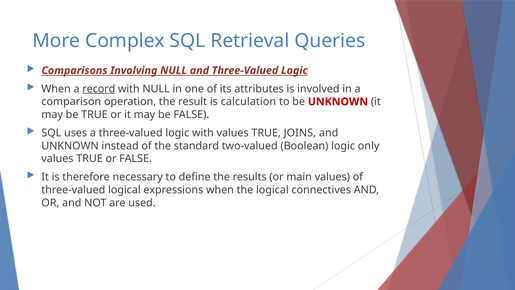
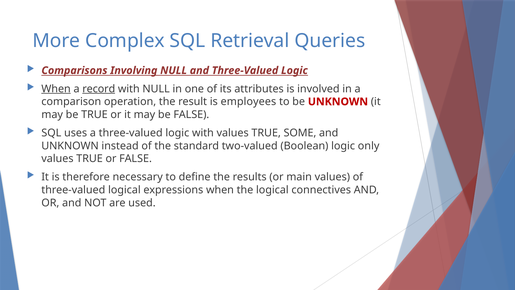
When at (56, 89) underline: none -> present
calculation: calculation -> employees
JOINS: JOINS -> SOME
